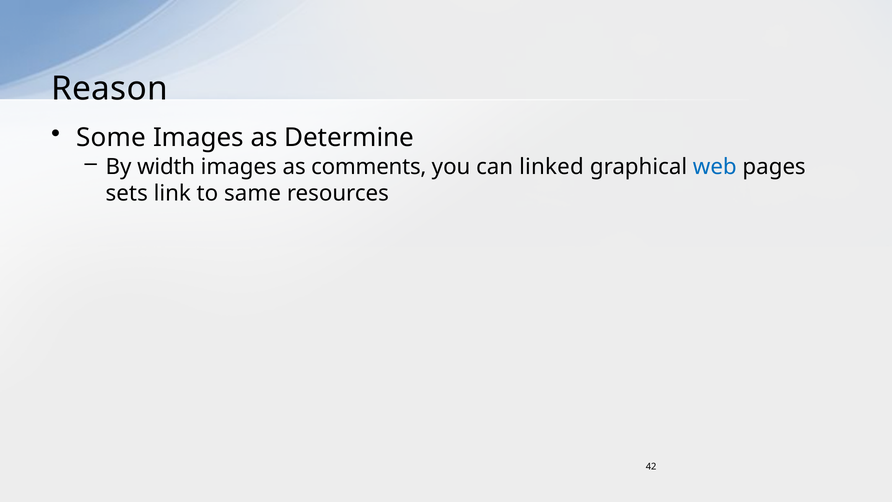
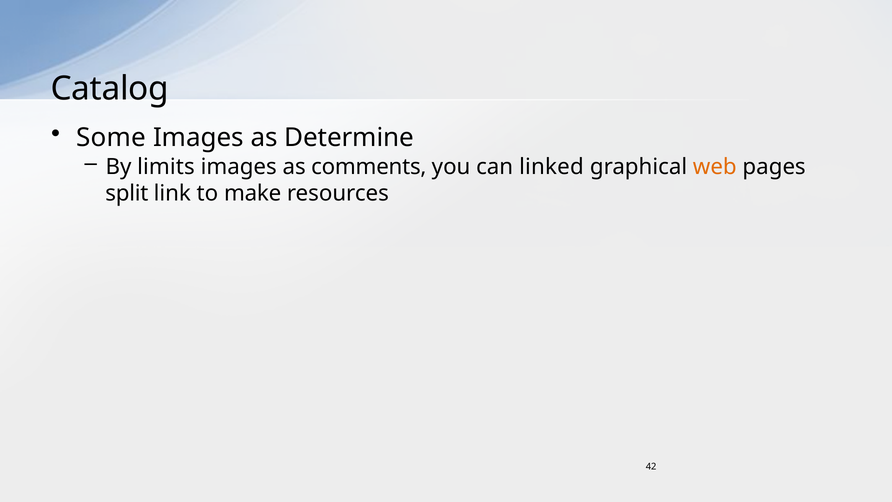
Reason: Reason -> Catalog
width: width -> limits
web colour: blue -> orange
sets: sets -> split
same: same -> make
